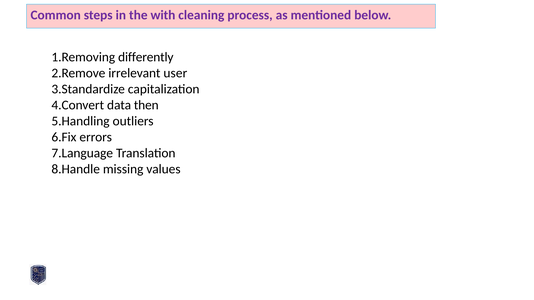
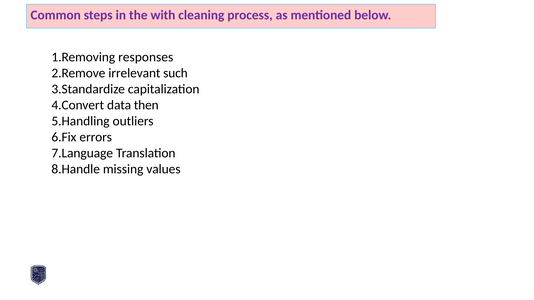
differently: differently -> responses
user: user -> such
